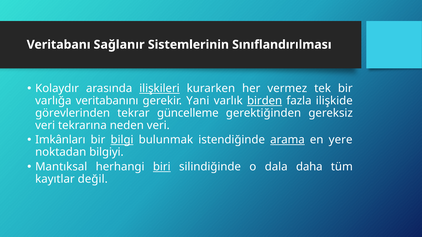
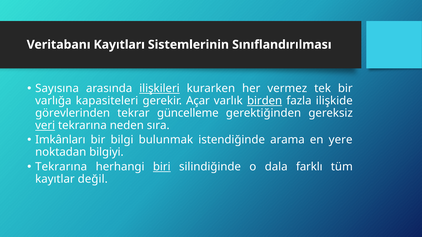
Sağlanır: Sağlanır -> Kayıtları
Kolaydır: Kolaydır -> Sayısına
veritabanını: veritabanını -> kapasiteleri
Yani: Yani -> Açar
veri at (45, 126) underline: none -> present
neden veri: veri -> sıra
bilgi underline: present -> none
arama underline: present -> none
Mantıksal at (61, 167): Mantıksal -> Tekrarına
daha: daha -> farklı
